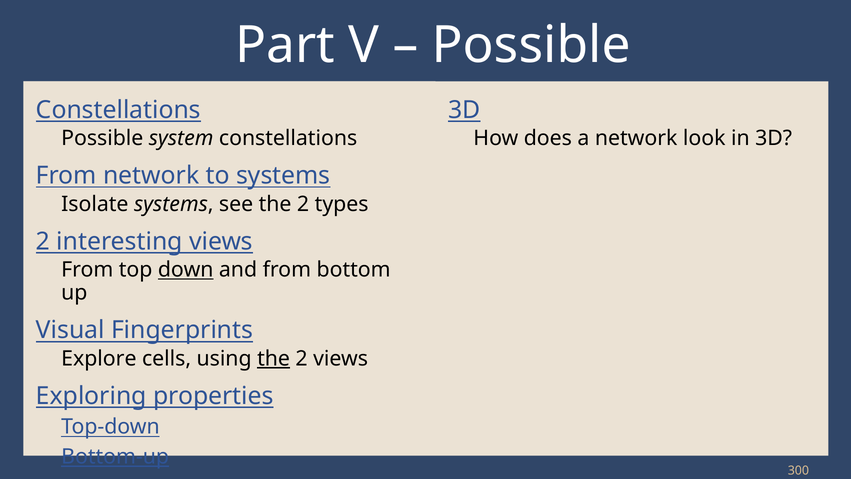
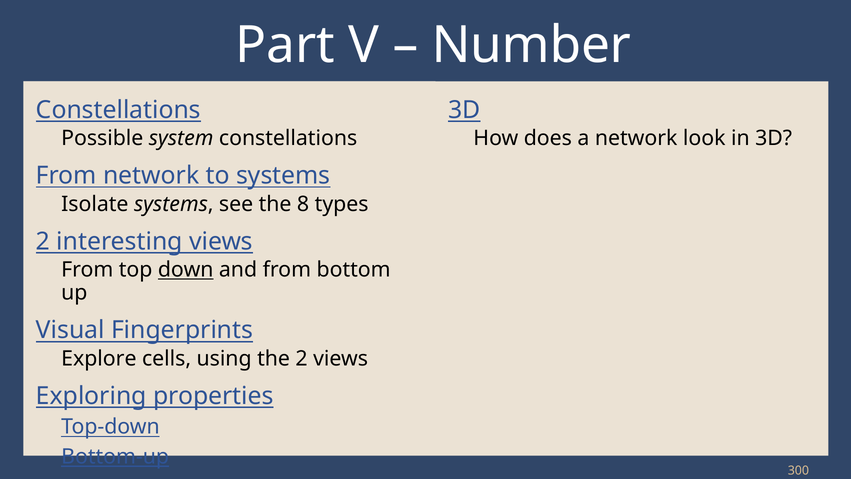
Possible at (531, 45): Possible -> Number
see the 2: 2 -> 8
the at (274, 358) underline: present -> none
